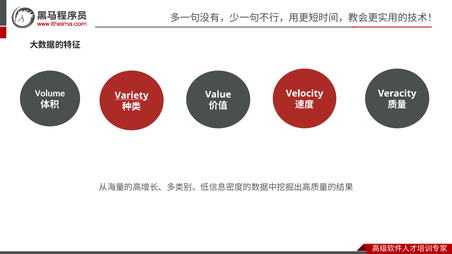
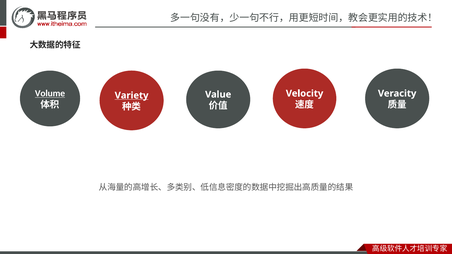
Volume underline: none -> present
